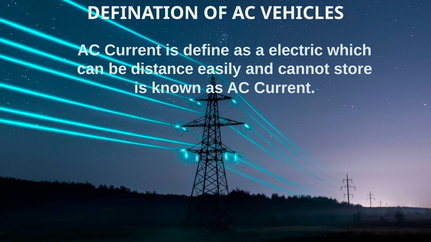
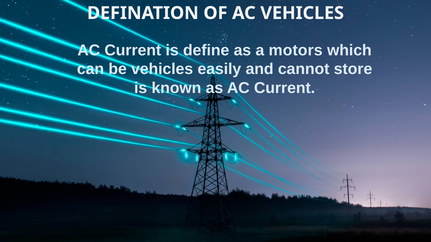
electric: electric -> motors
be distance: distance -> vehicles
